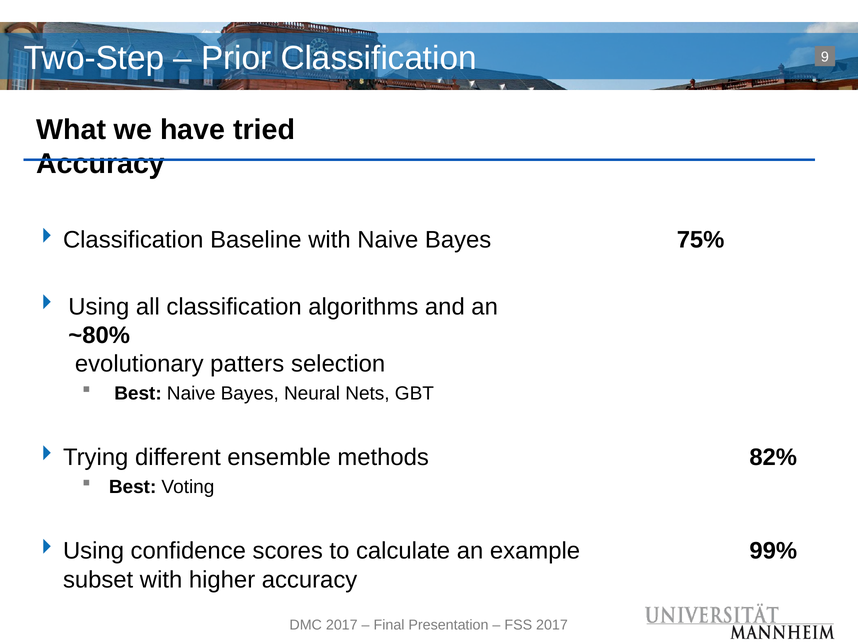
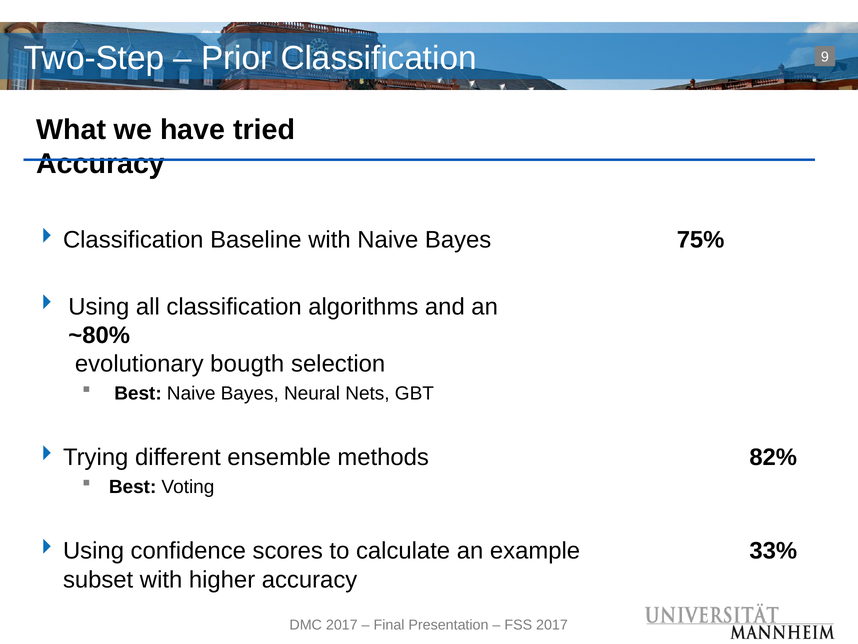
patters: patters -> bougth
99%: 99% -> 33%
